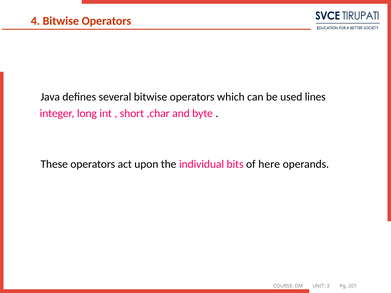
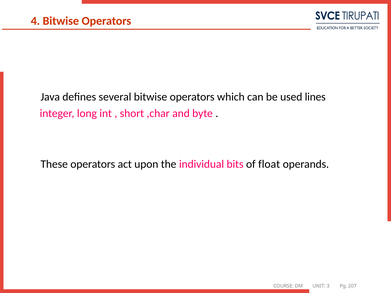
here: here -> float
